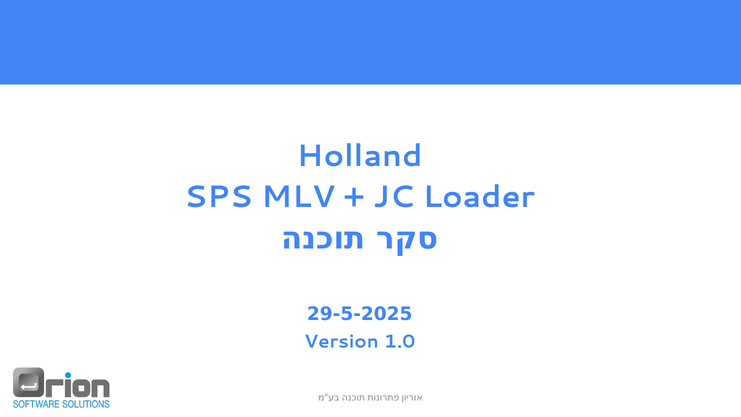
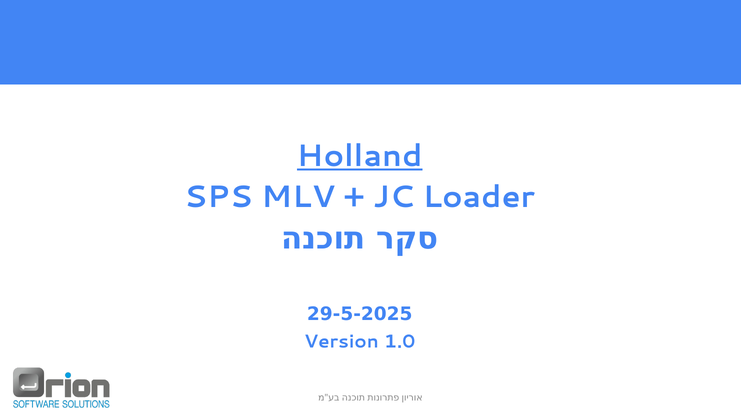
Holland underline: none -> present
